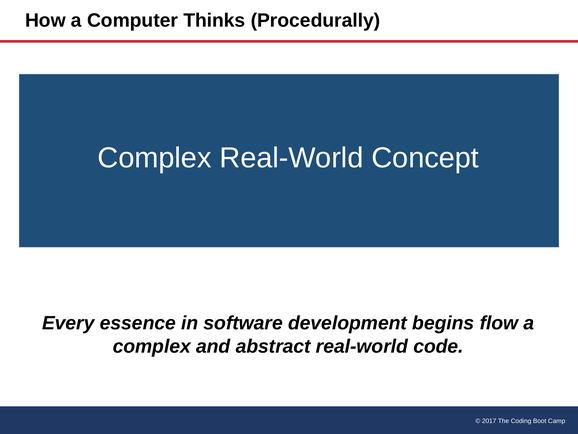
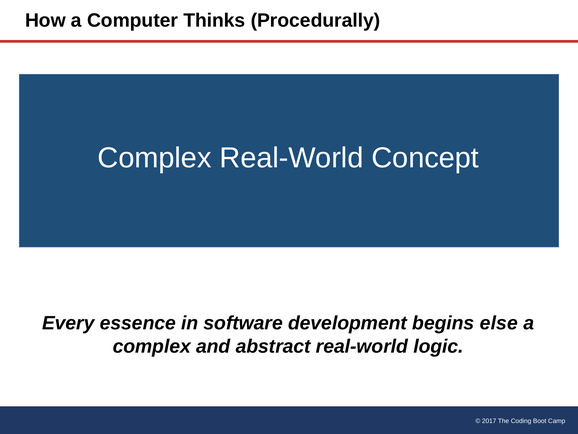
flow: flow -> else
code: code -> logic
